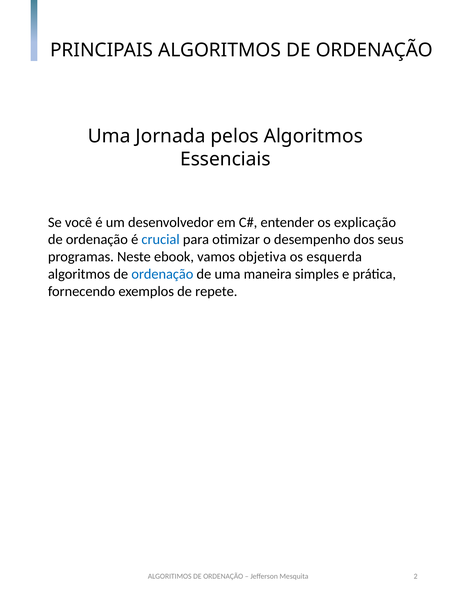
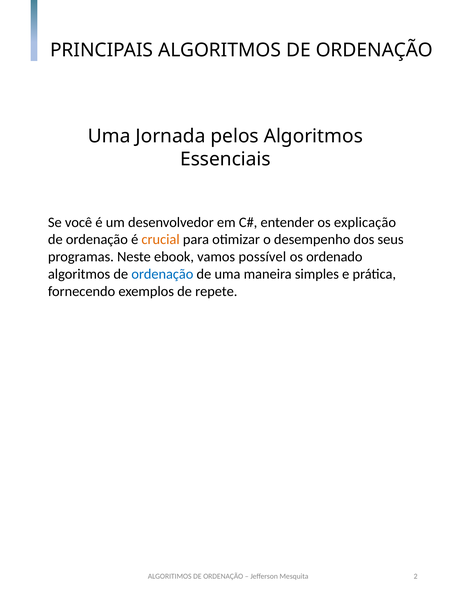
crucial colour: blue -> orange
objetiva: objetiva -> possível
esquerda: esquerda -> ordenado
